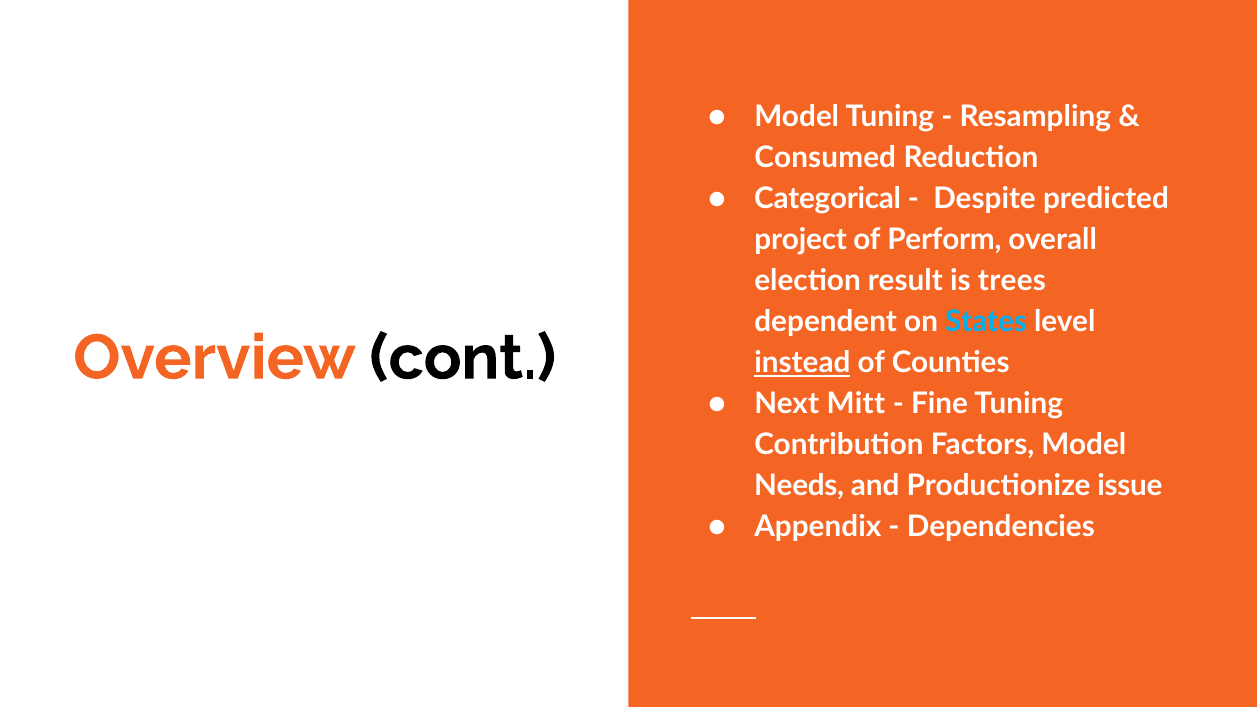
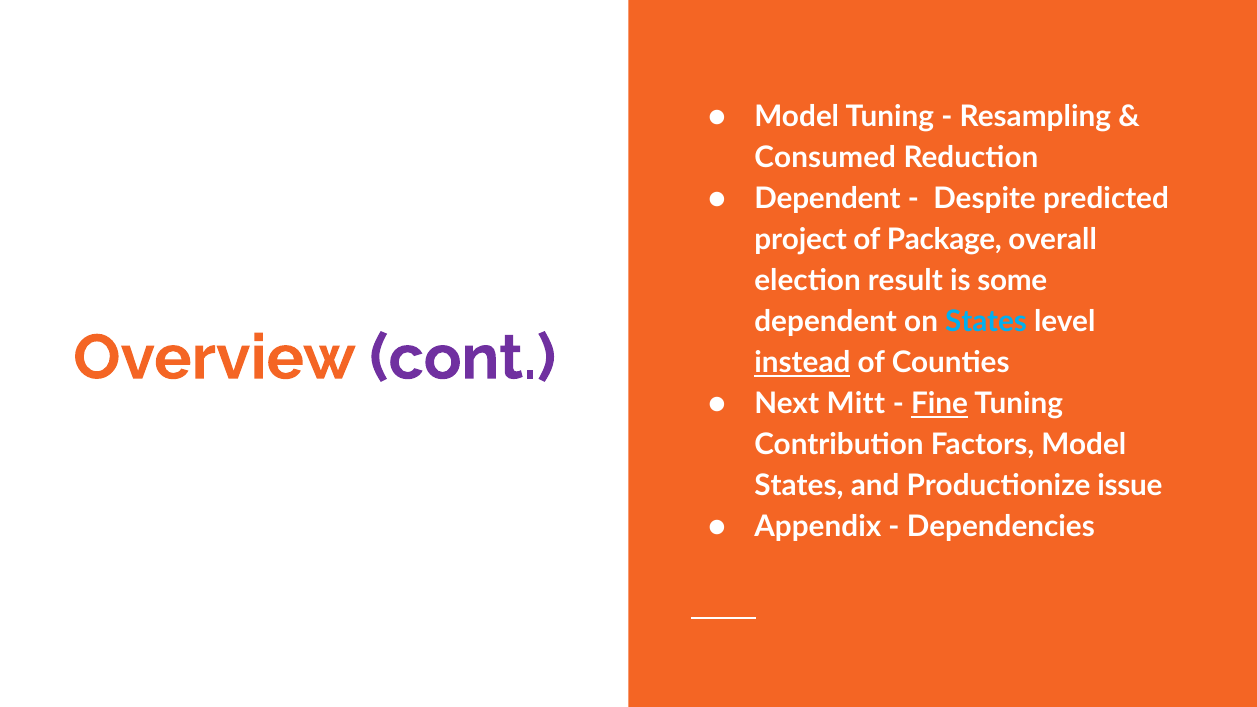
Categorical at (828, 199): Categorical -> Dependent
Perform: Perform -> Package
trees: trees -> some
cont colour: black -> purple
Fine underline: none -> present
Needs at (799, 486): Needs -> States
